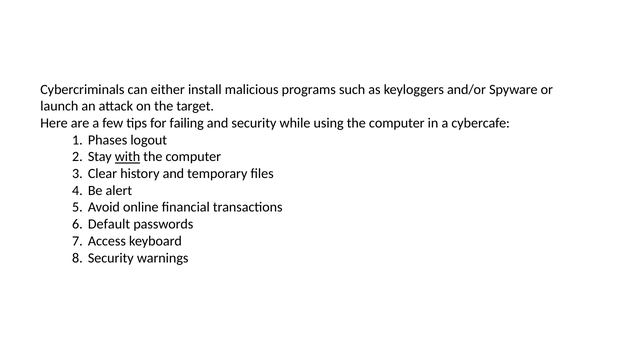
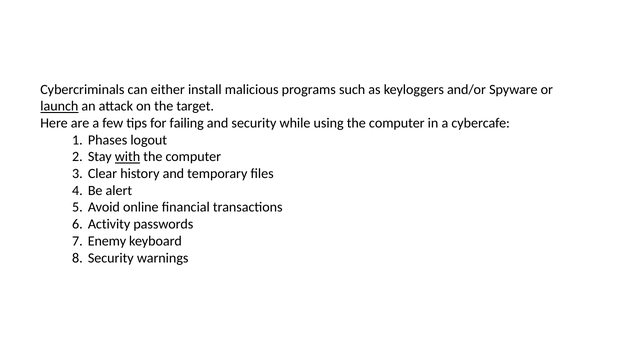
launch underline: none -> present
Default: Default -> Activity
Access: Access -> Enemy
